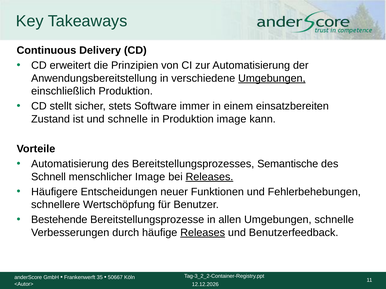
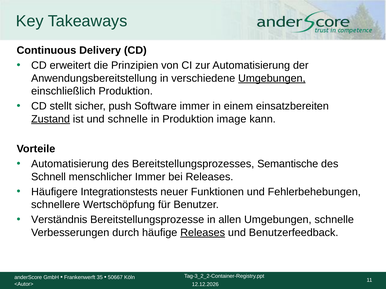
stets: stets -> push
Zustand underline: none -> present
menschlicher Image: Image -> Immer
Releases at (209, 177) underline: present -> none
Entscheidungen: Entscheidungen -> Integrationstests
Bestehende: Bestehende -> Verständnis
